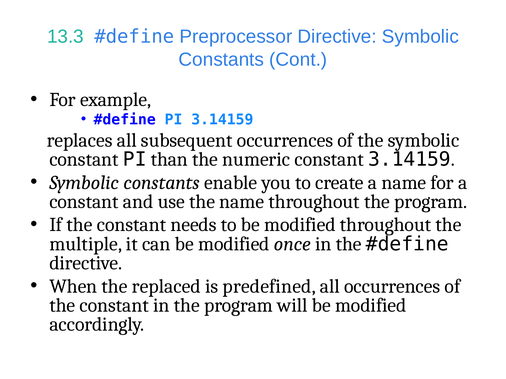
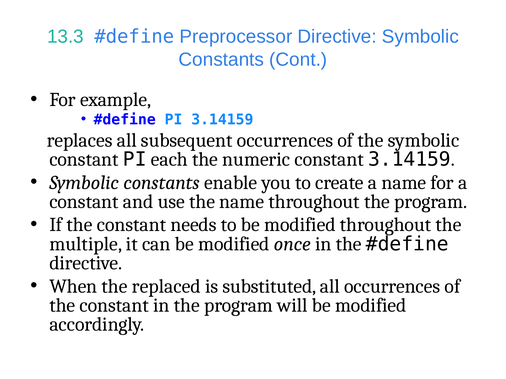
than: than -> each
predefined: predefined -> substituted
